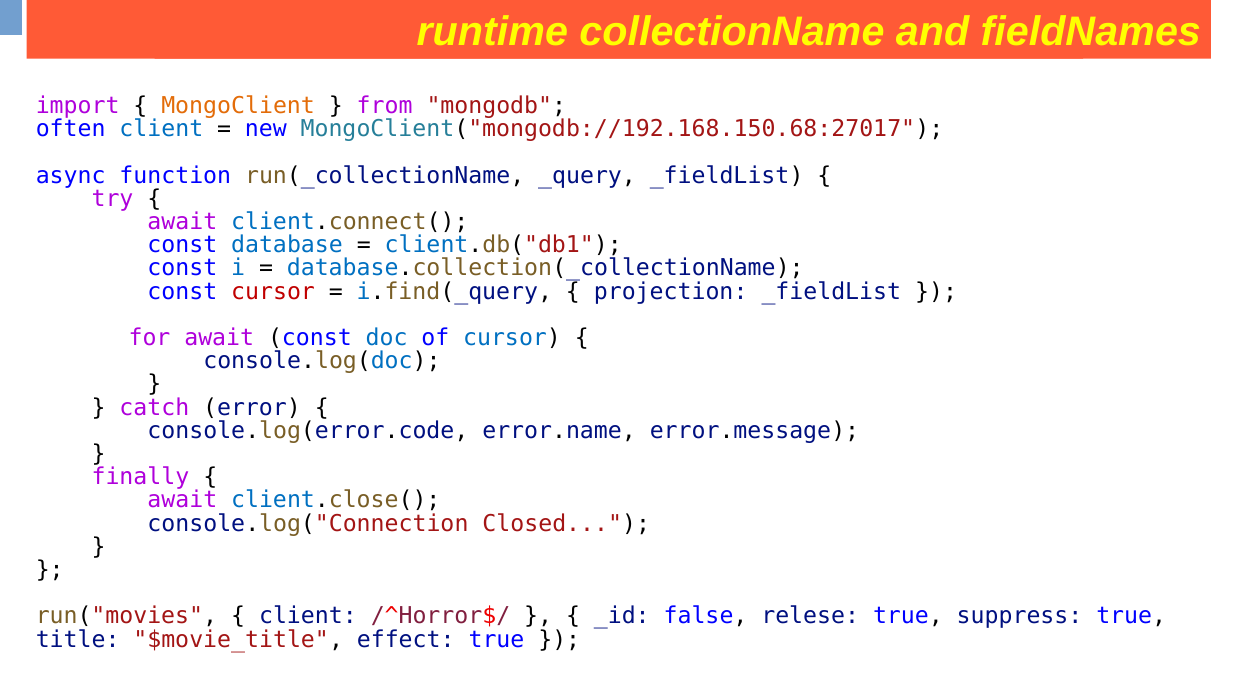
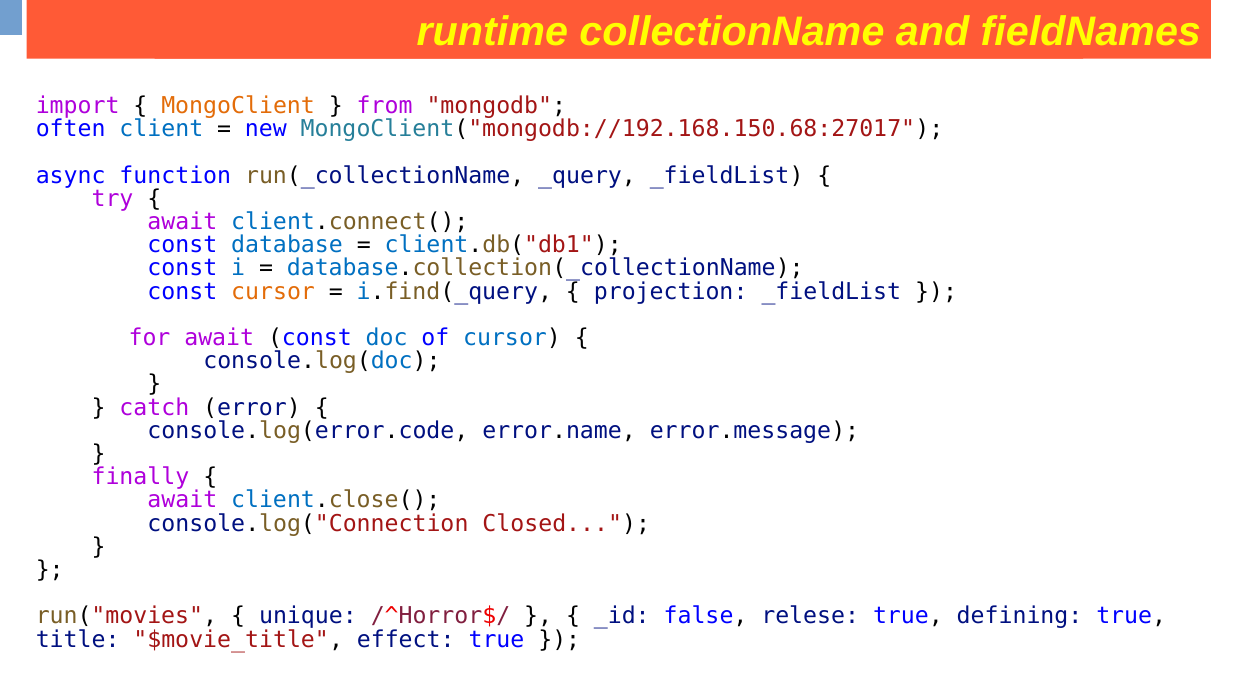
cursor at (273, 292) colour: red -> orange
client at (308, 617): client -> unique
suppress: suppress -> defining
